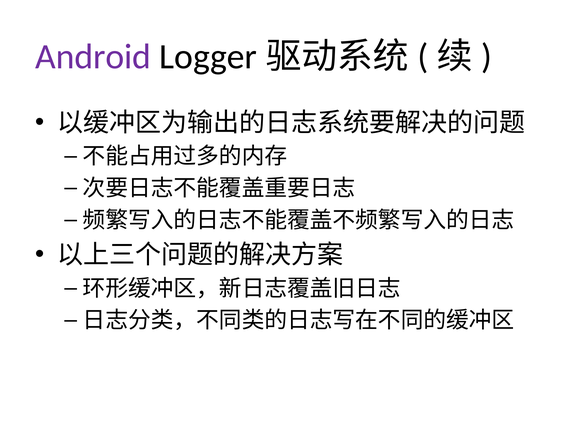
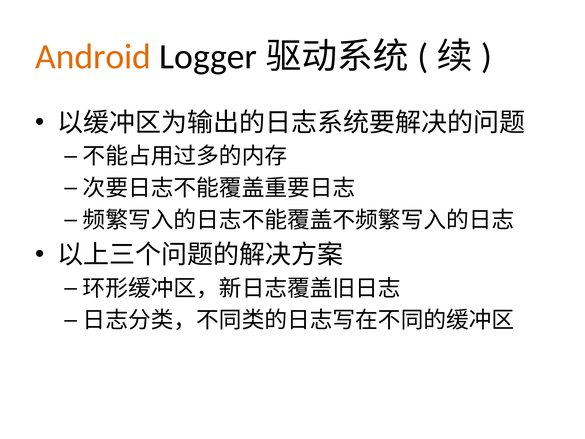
Android colour: purple -> orange
